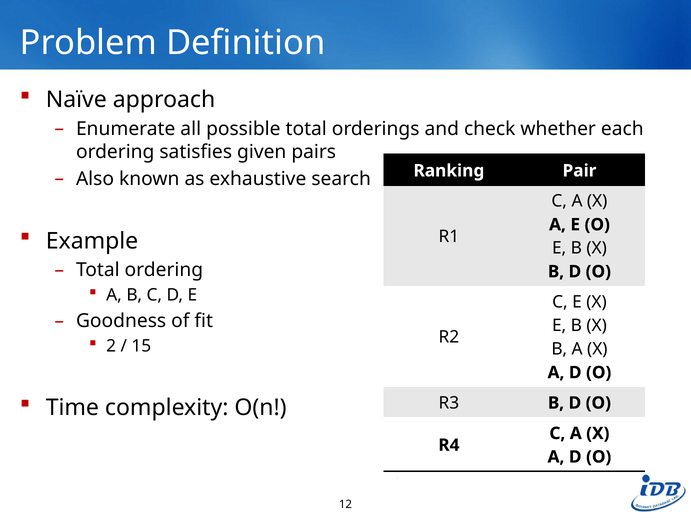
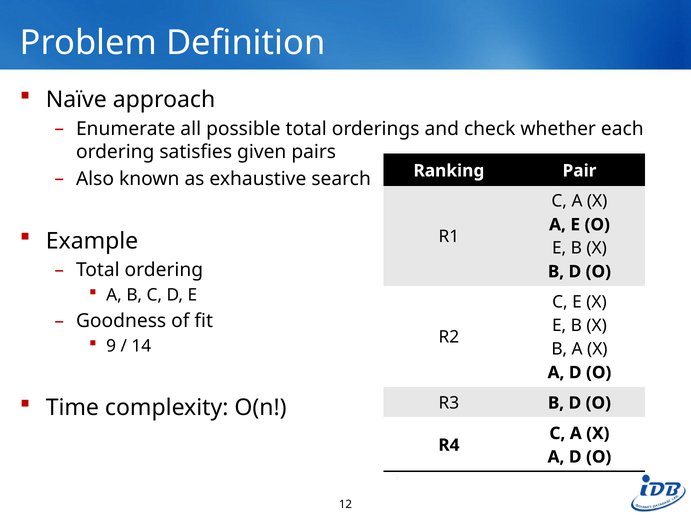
2: 2 -> 9
15: 15 -> 14
